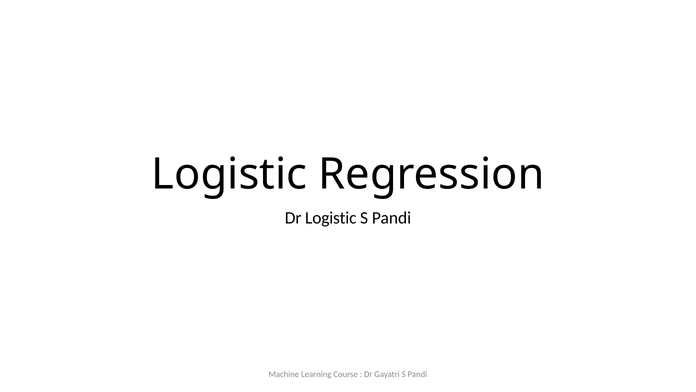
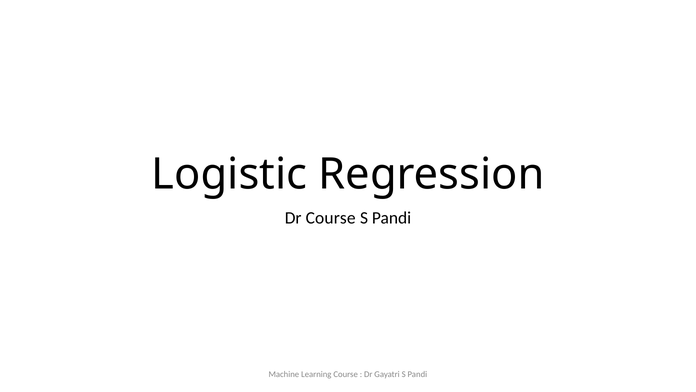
Dr Logistic: Logistic -> Course
